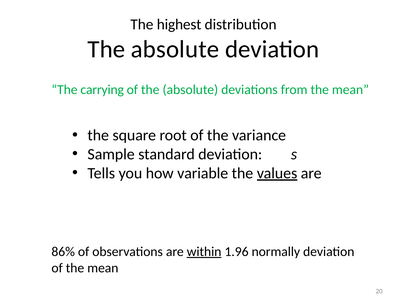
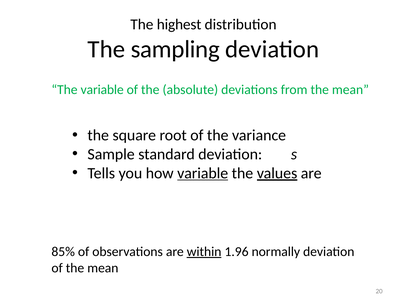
absolute at (175, 49): absolute -> sampling
The carrying: carrying -> variable
variable at (203, 173) underline: none -> present
86%: 86% -> 85%
